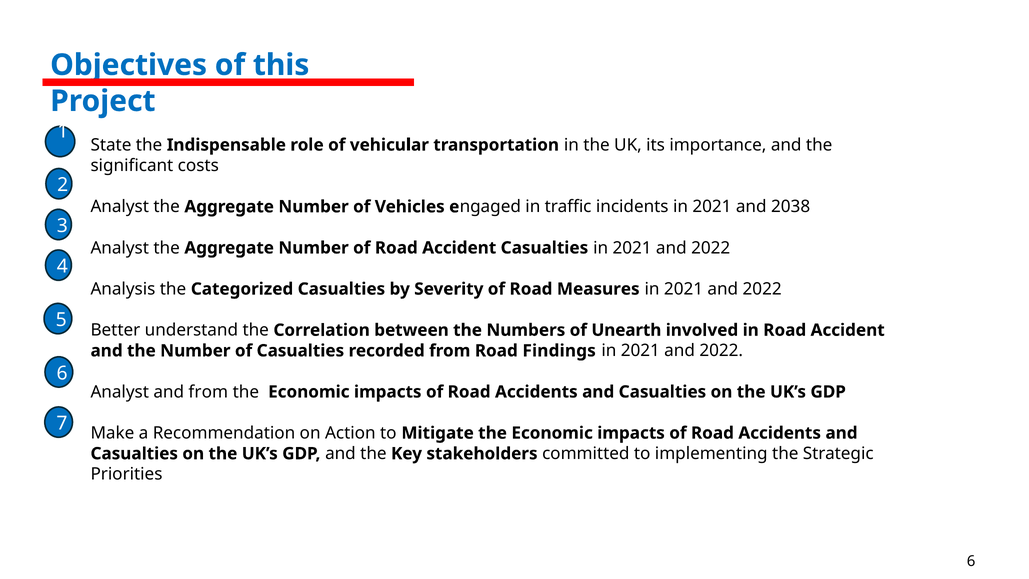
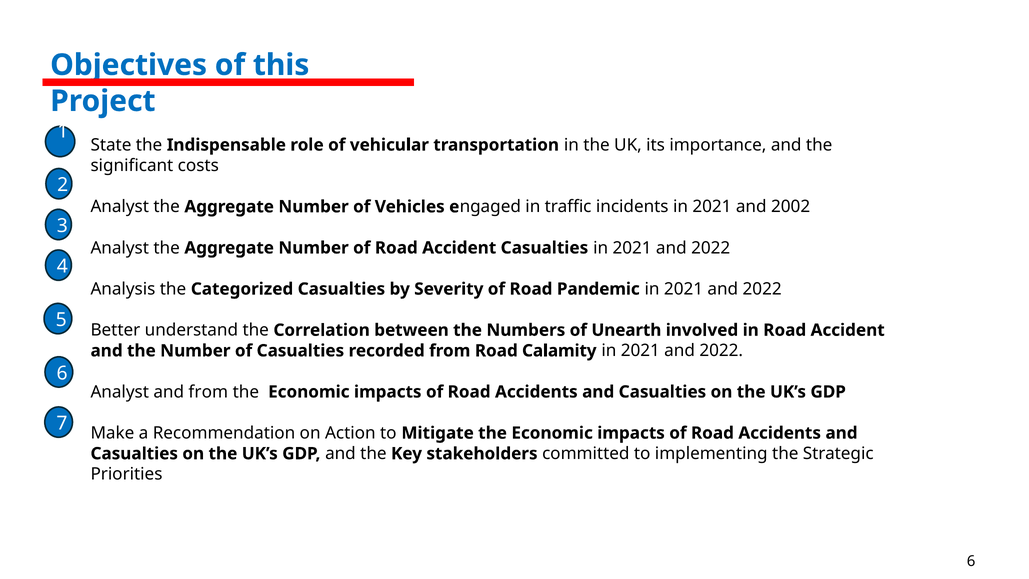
2038: 2038 -> 2002
Measures: Measures -> Pandemic
Findings: Findings -> Calamity
